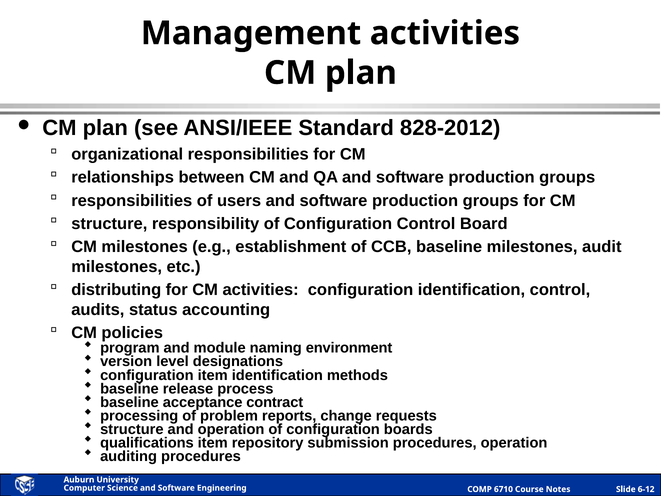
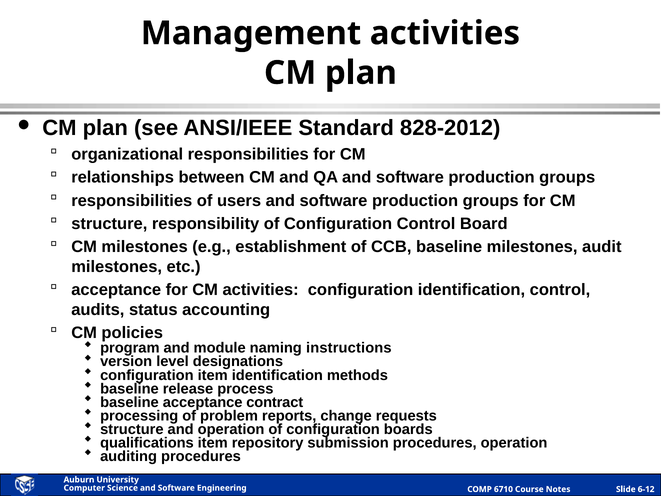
distributing at (116, 290): distributing -> acceptance
environment: environment -> instructions
